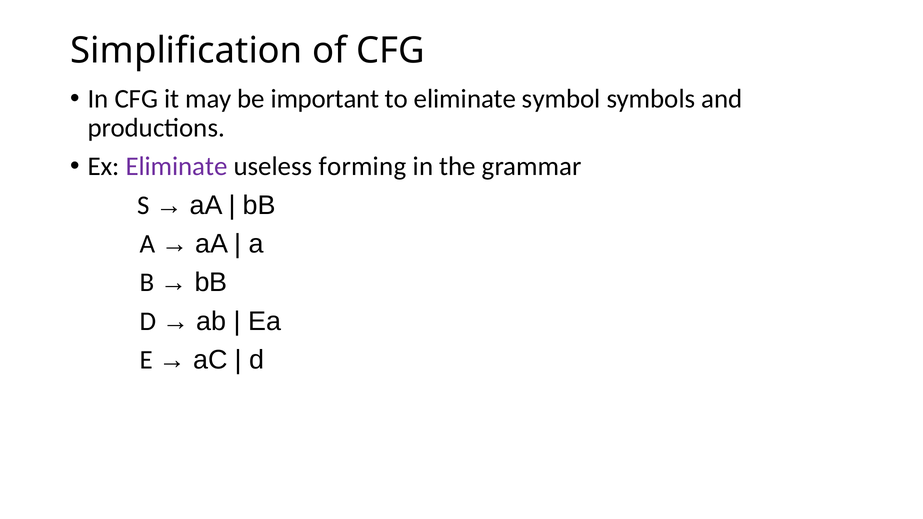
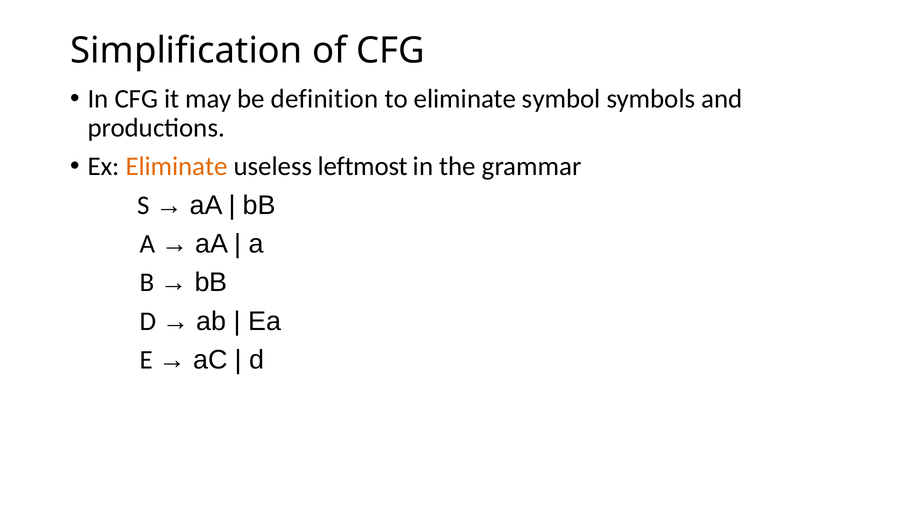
important: important -> definition
Eliminate at (177, 167) colour: purple -> orange
forming: forming -> leftmost
